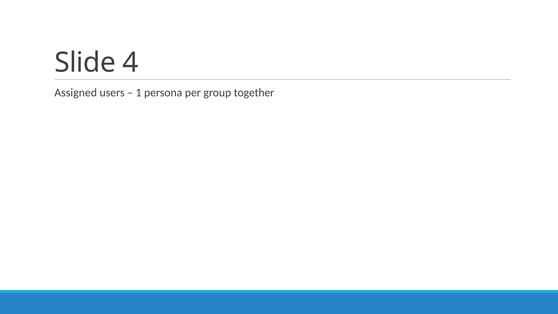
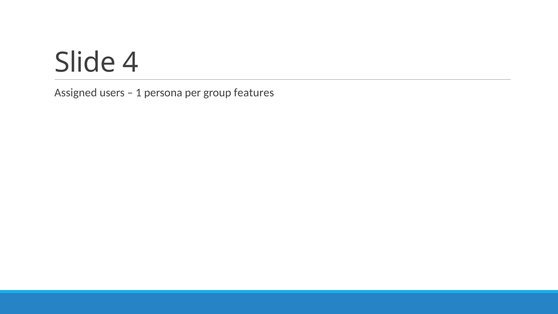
together: together -> features
